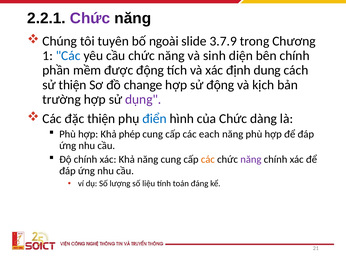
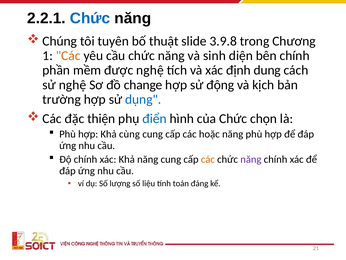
Chức at (90, 18) colour: purple -> blue
ngoài: ngoài -> thuật
3.7.9: 3.7.9 -> 3.9.8
Các at (68, 56) colour: blue -> orange
được động: động -> nghệ
sử thiện: thiện -> nghệ
dụng colour: purple -> blue
dàng: dàng -> chọn
phép: phép -> cùng
each: each -> hoặc
